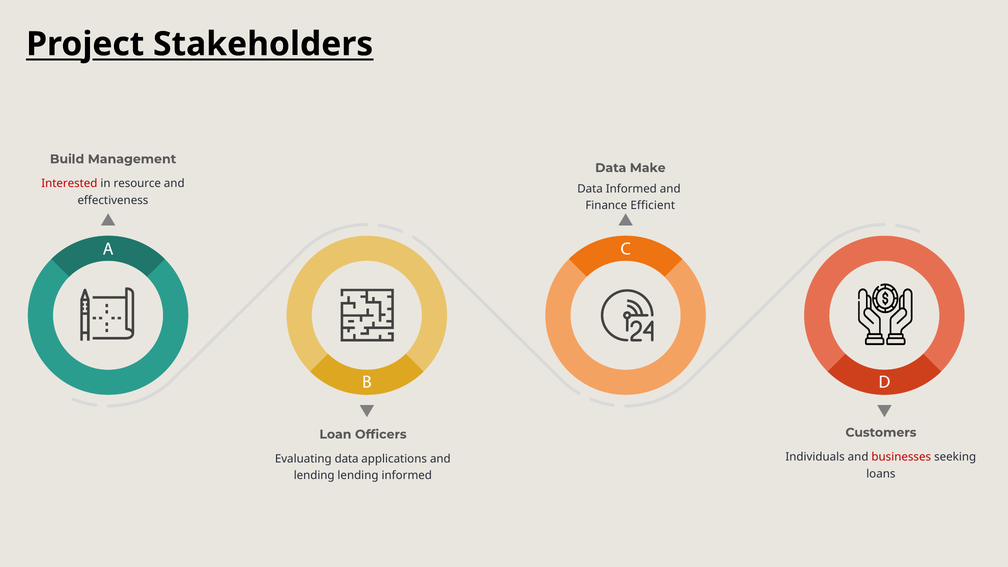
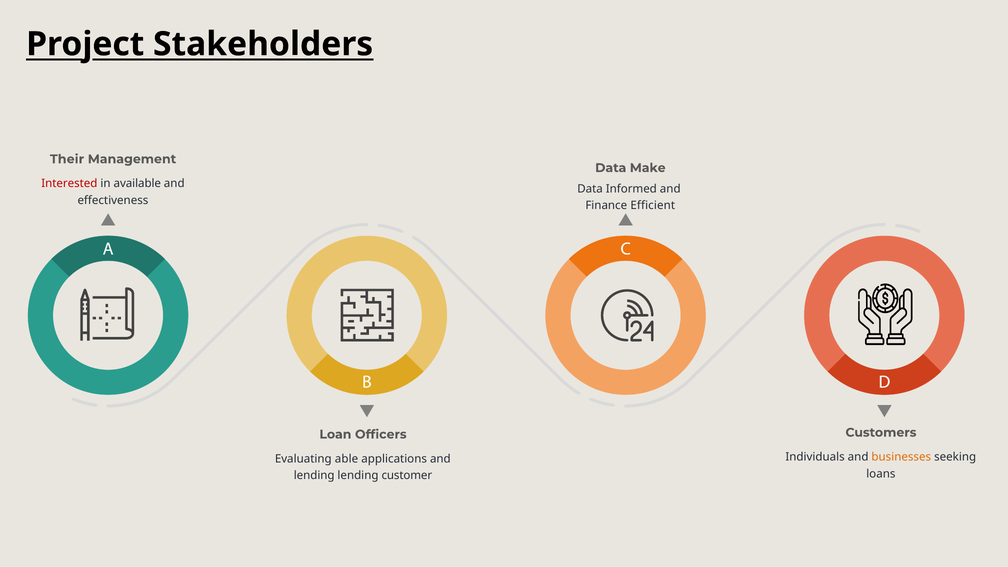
Build: Build -> Their
resource: resource -> available
businesses colour: red -> orange
Evaluating data: data -> able
lending informed: informed -> customer
